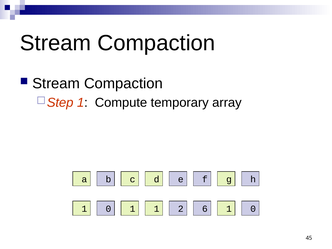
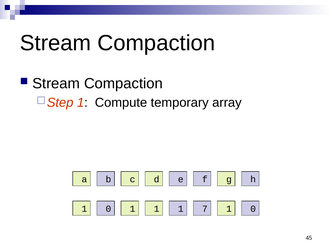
2 at (181, 209): 2 -> 1
6: 6 -> 7
